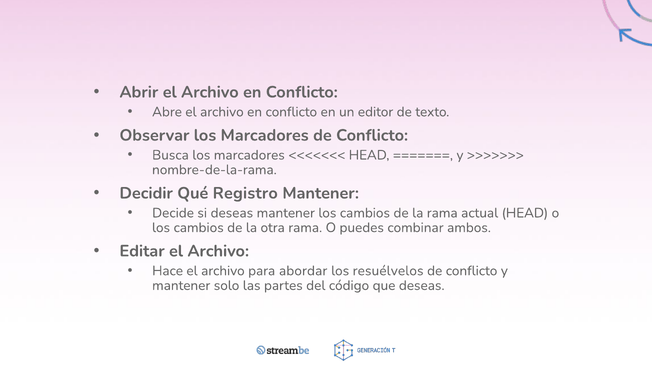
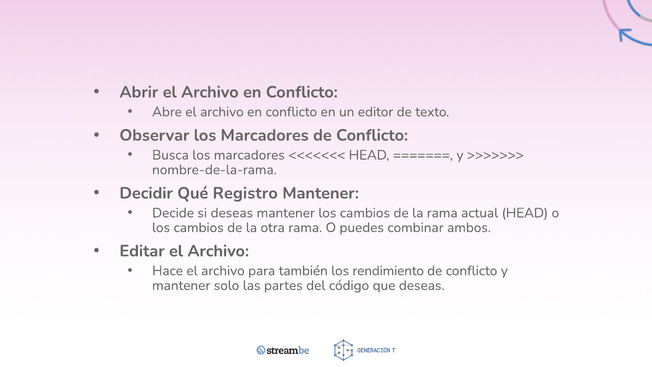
abordar: abordar -> también
resuélvelos: resuélvelos -> rendimiento
